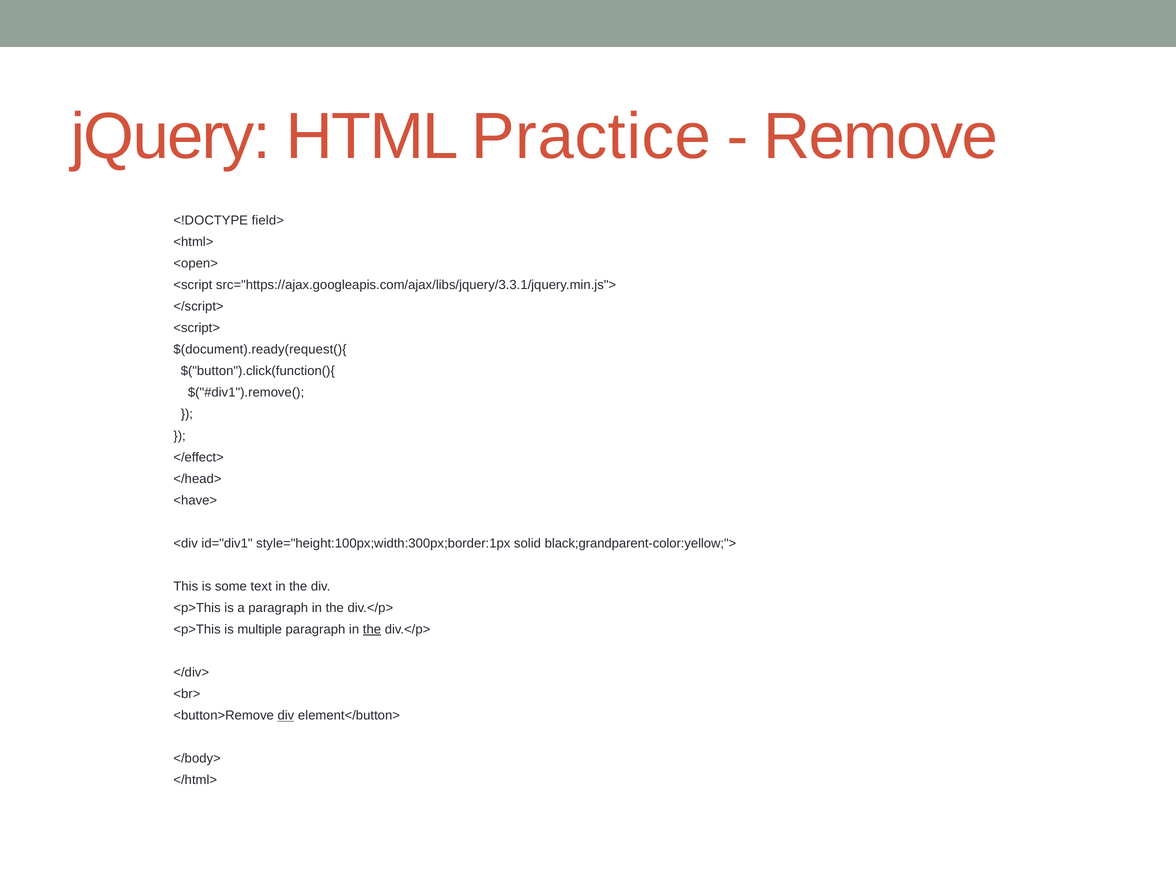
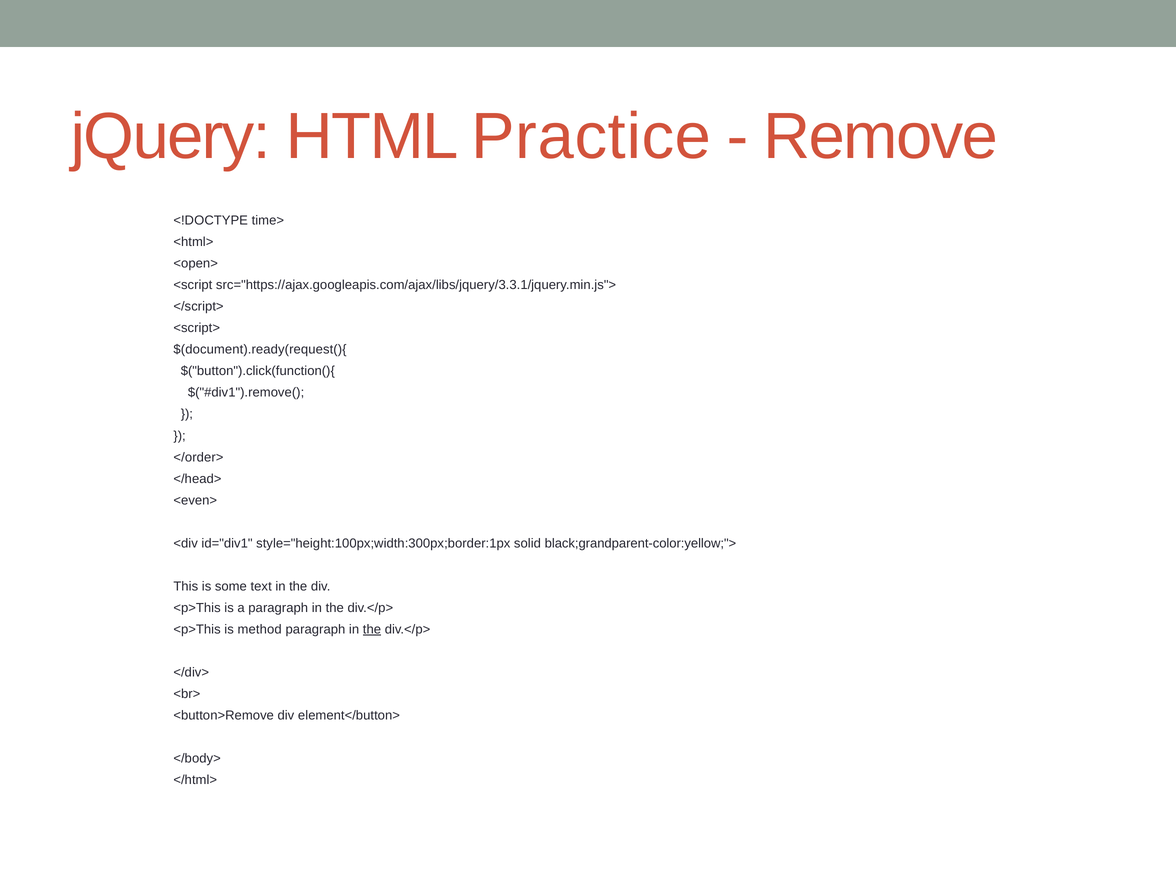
field>: field> -> time>
</effect>: </effect> -> </order>
<have>: <have> -> <even>
multiple: multiple -> method
div at (286, 716) underline: present -> none
